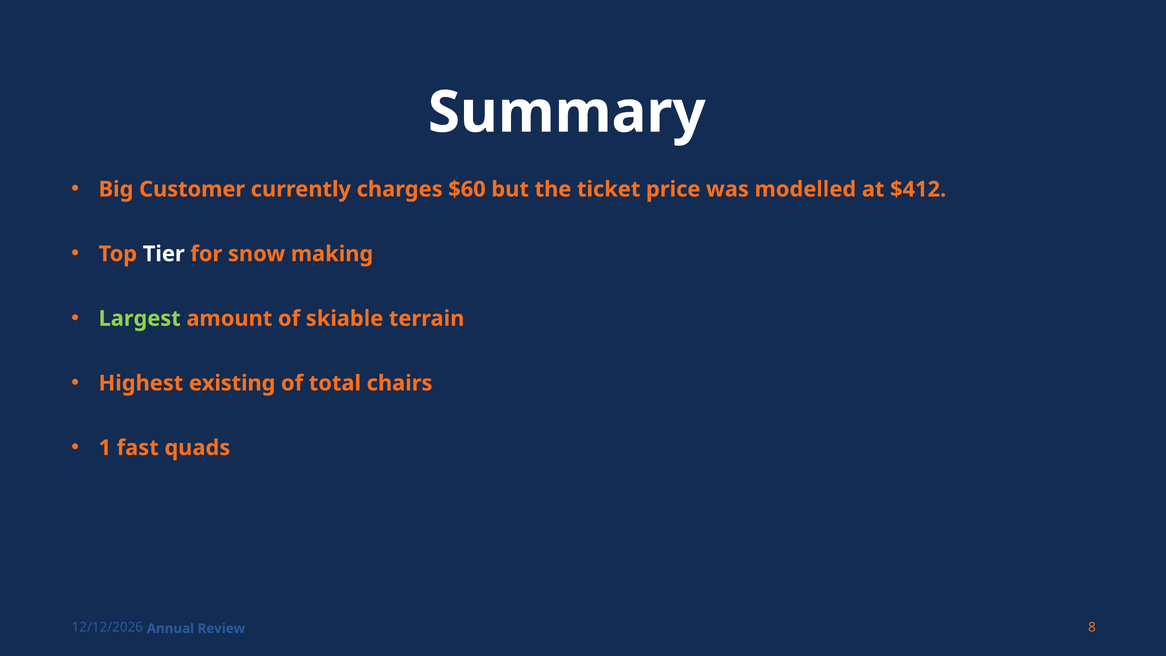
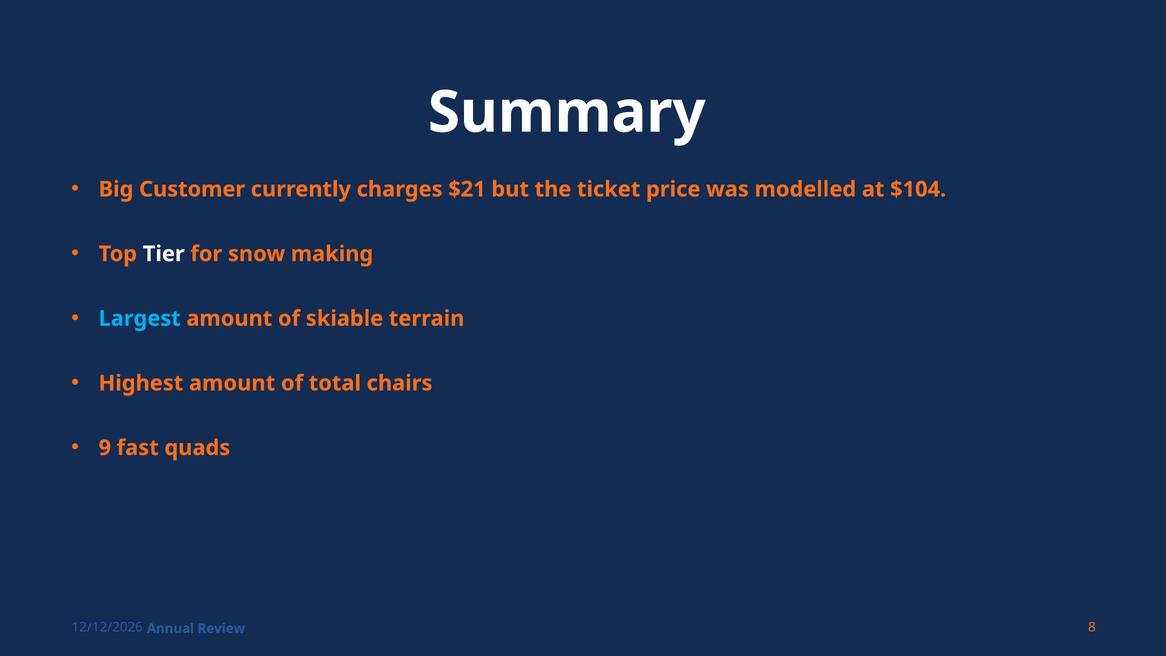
$60: $60 -> $21
$412: $412 -> $104
Largest colour: light green -> light blue
Highest existing: existing -> amount
1: 1 -> 9
